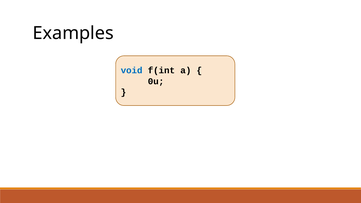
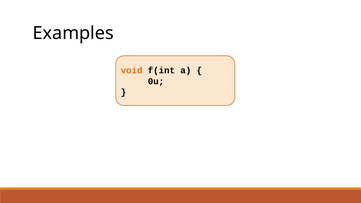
void colour: blue -> orange
